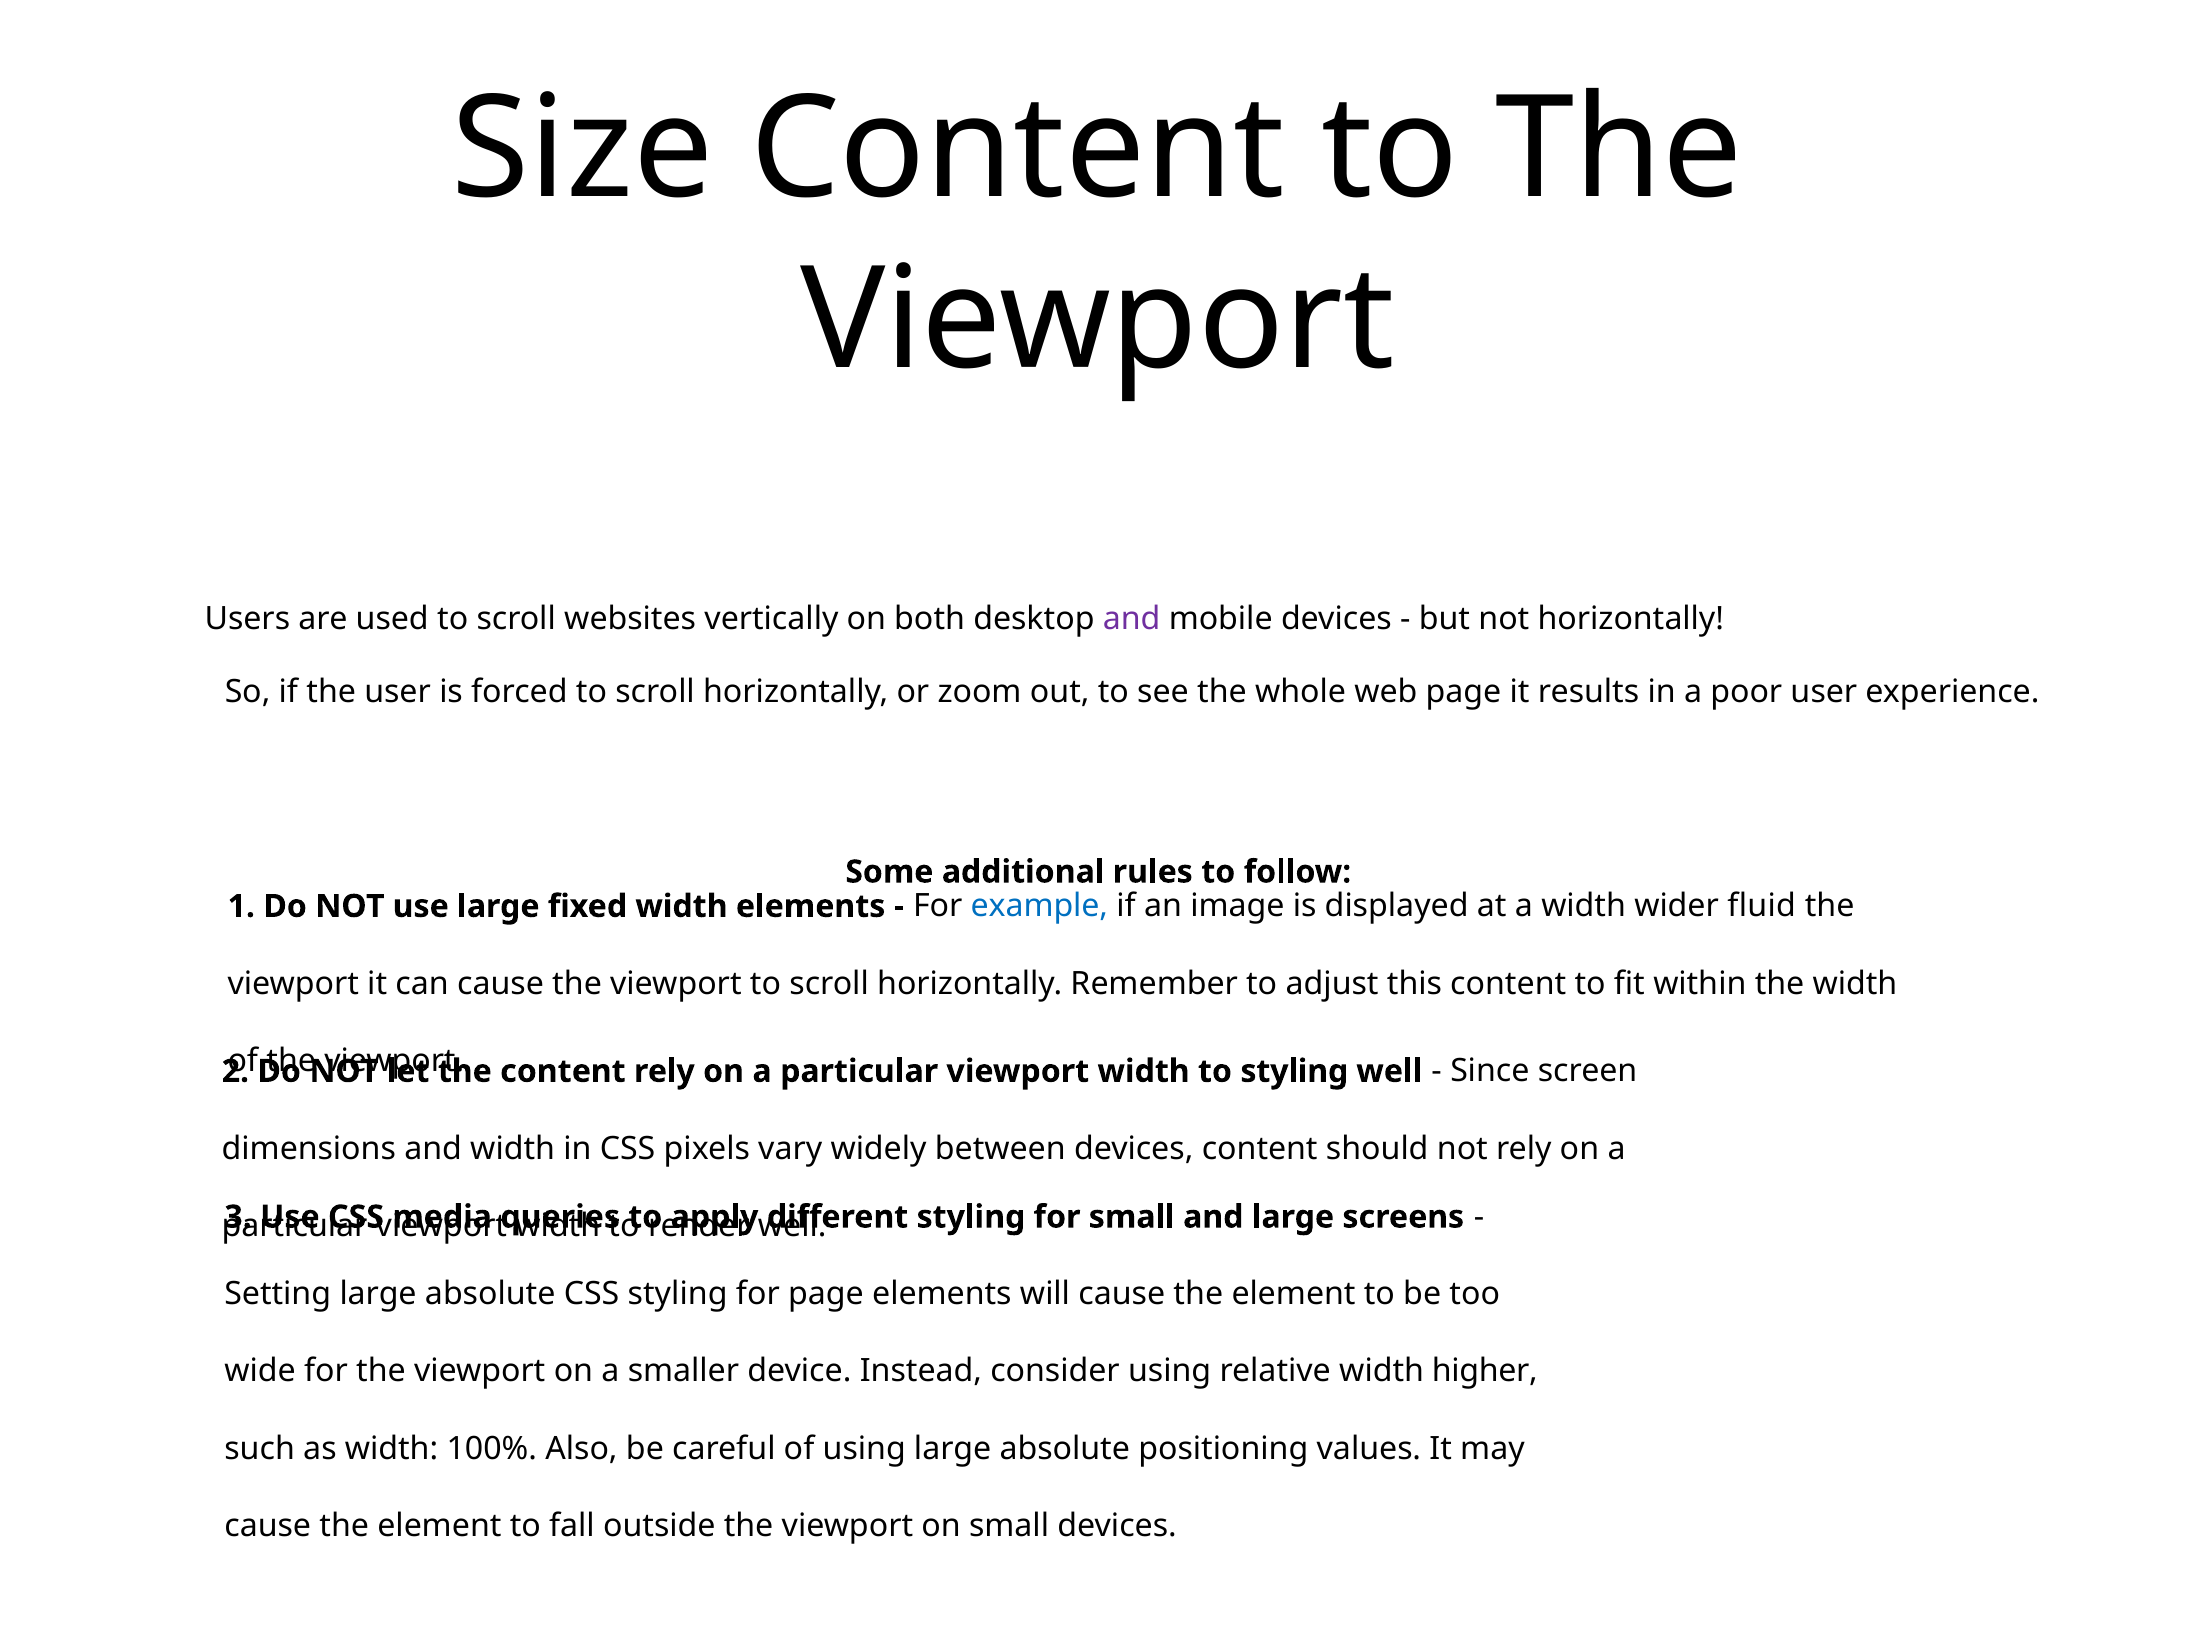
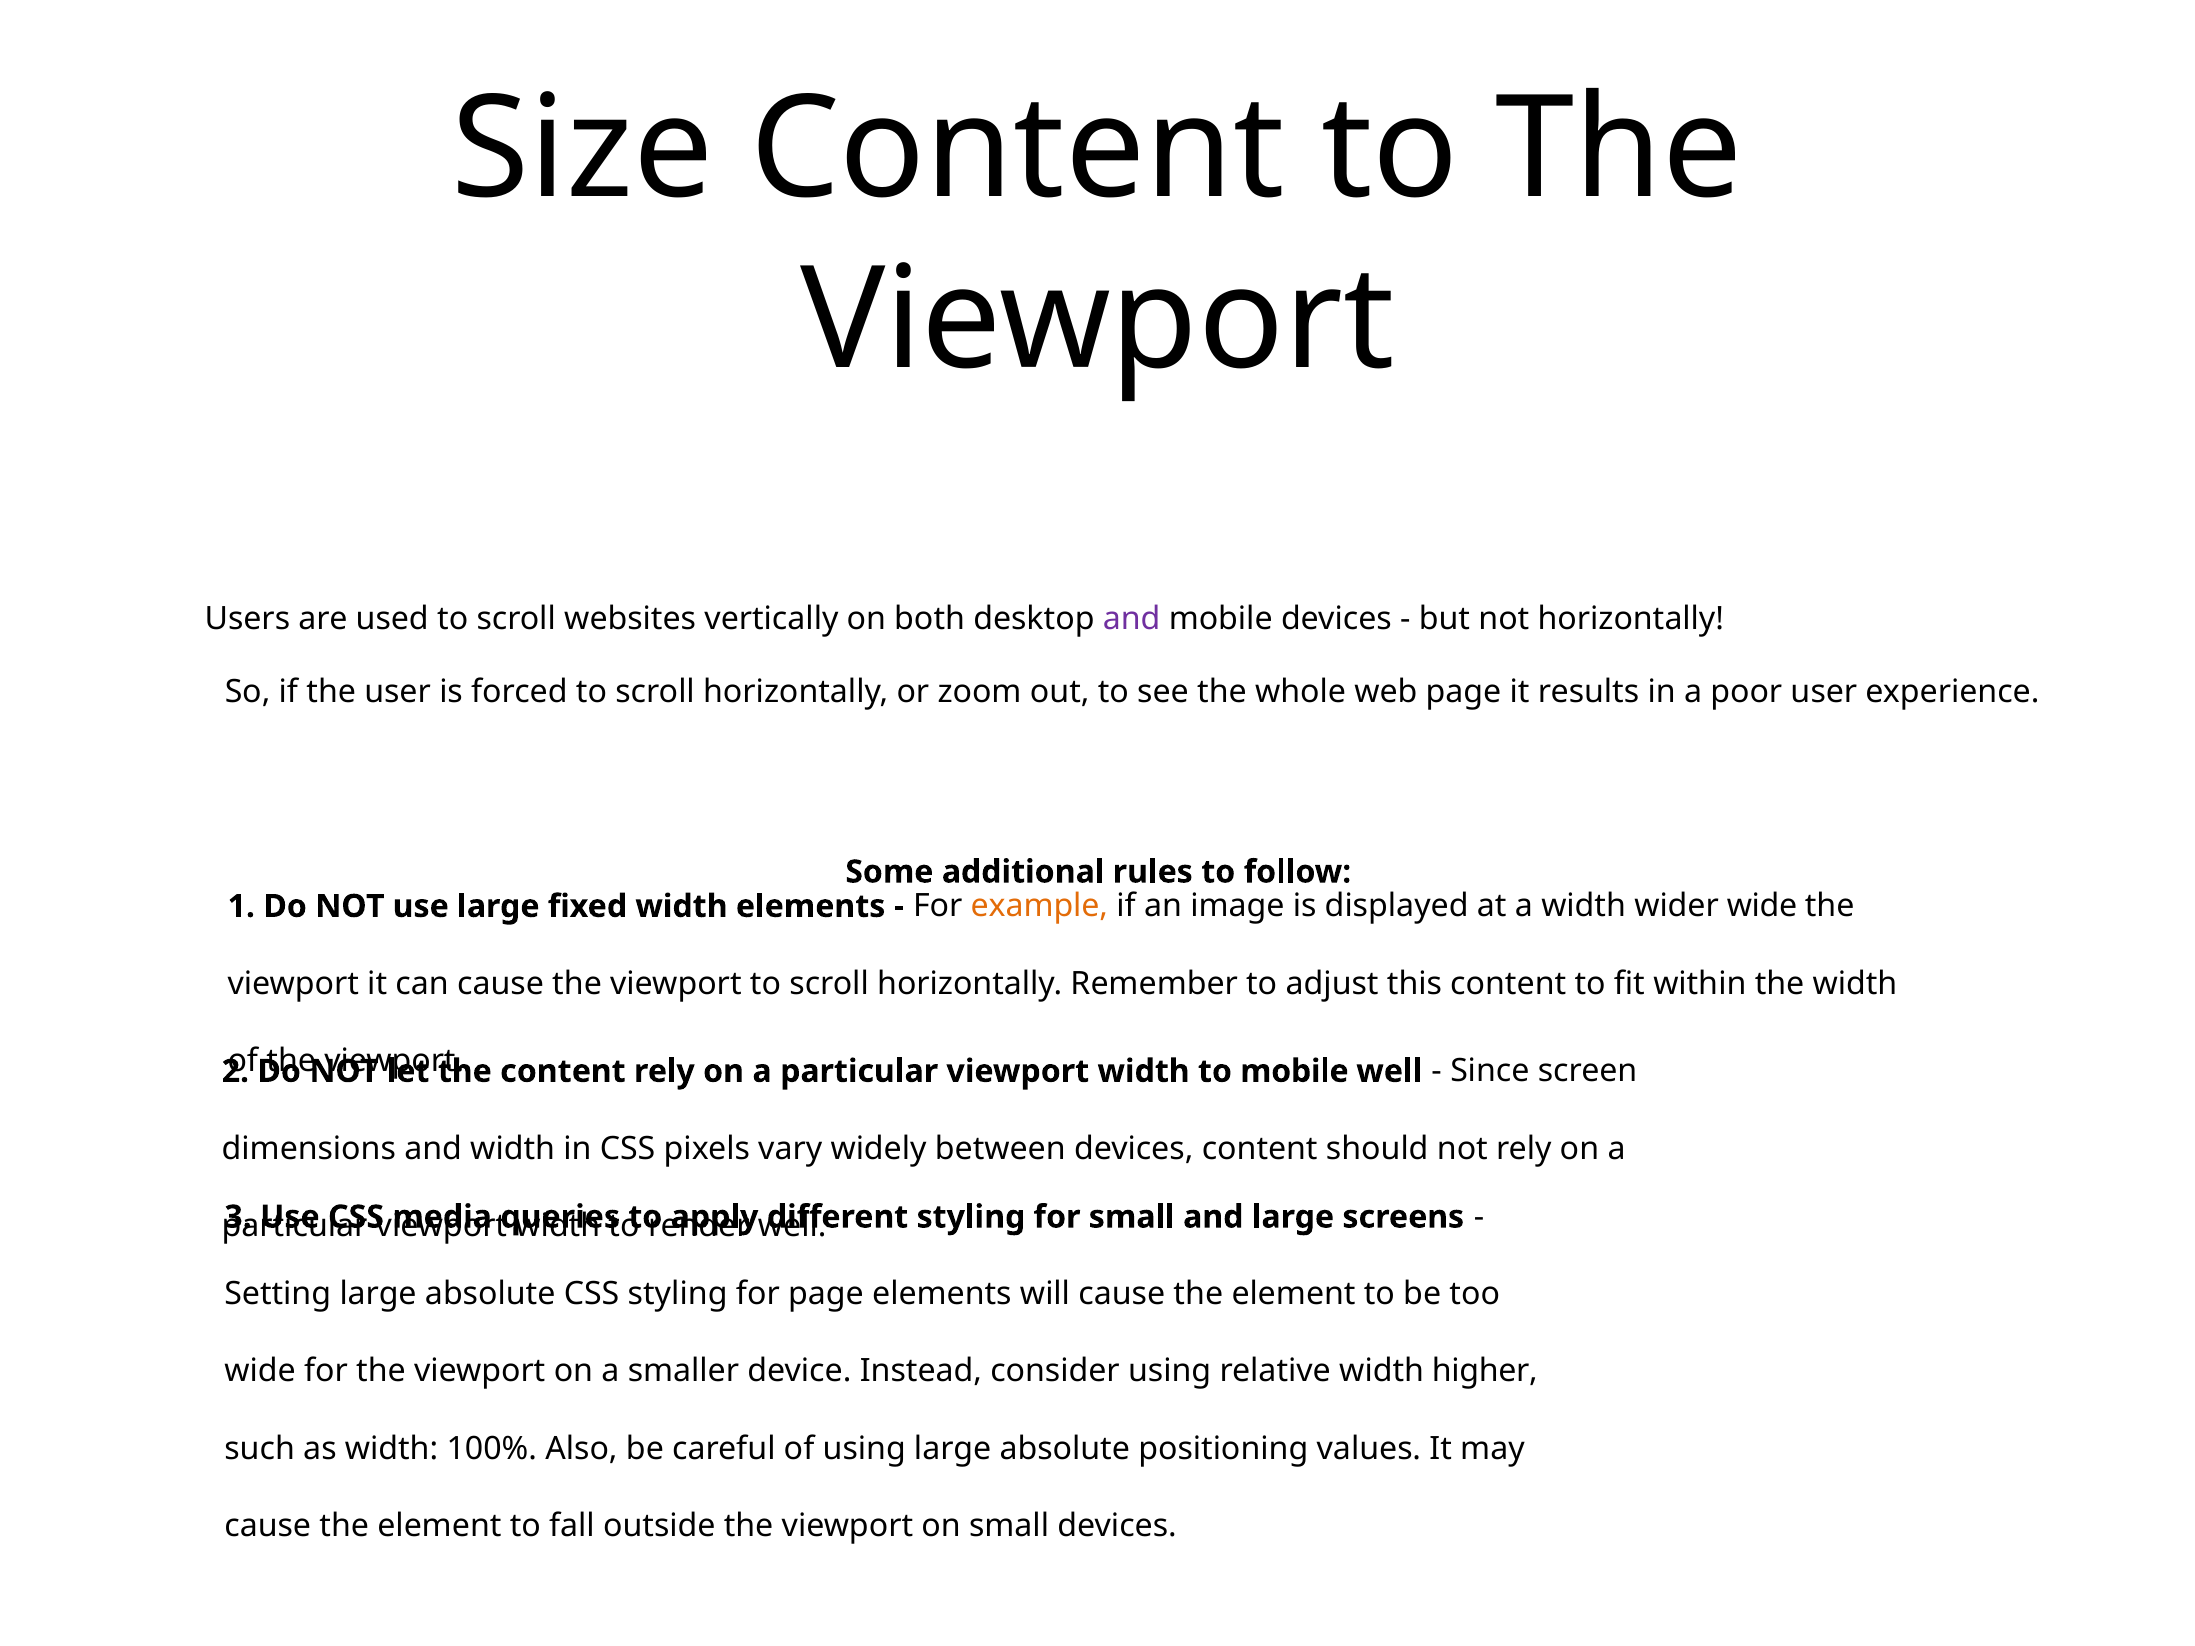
example colour: blue -> orange
wider fluid: fluid -> wide
to styling: styling -> mobile
